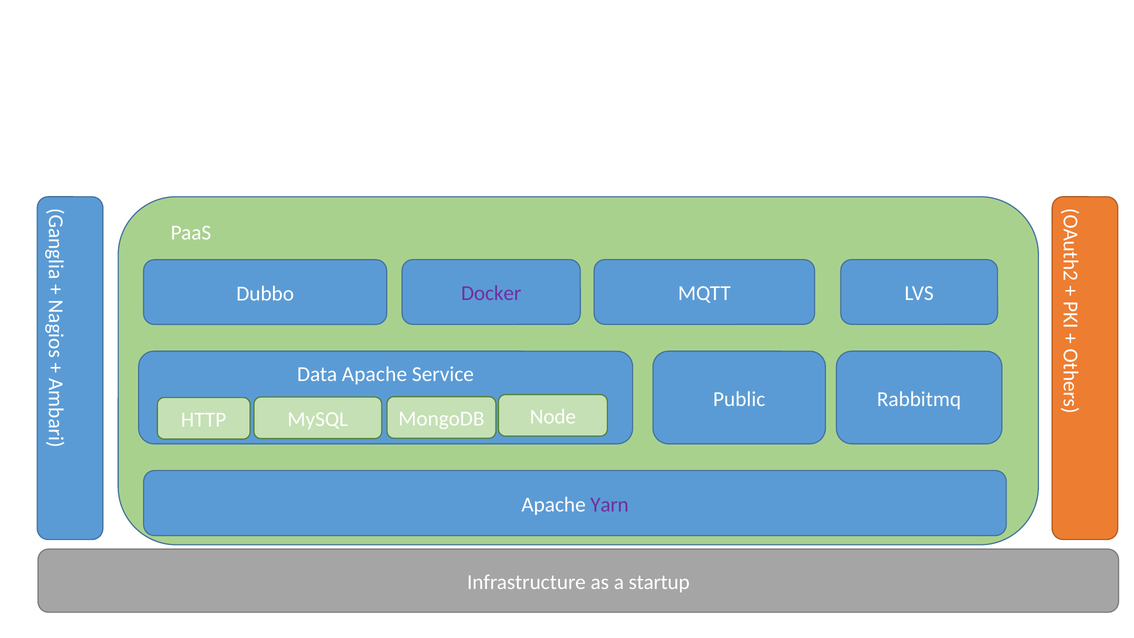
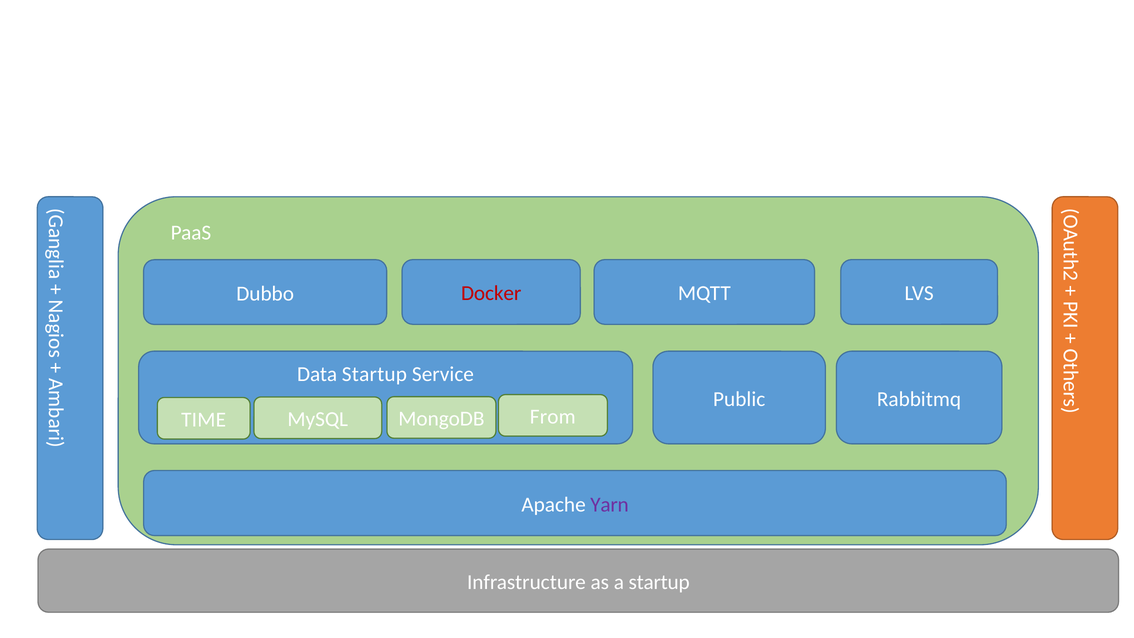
Docker colour: purple -> red
Data Apache: Apache -> Startup
Node: Node -> From
HTTP: HTTP -> TIME
